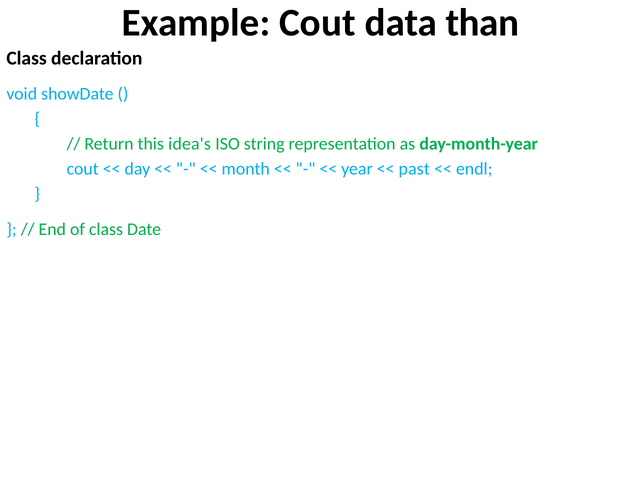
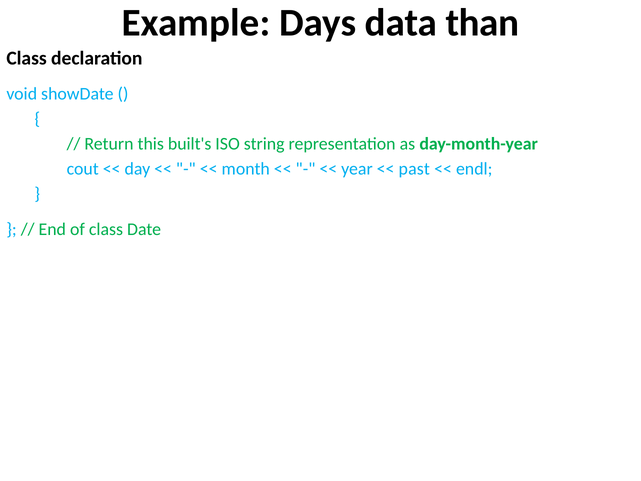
Example Cout: Cout -> Days
idea's: idea's -> built's
